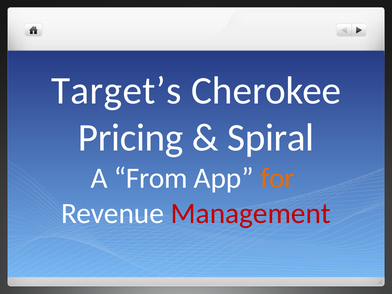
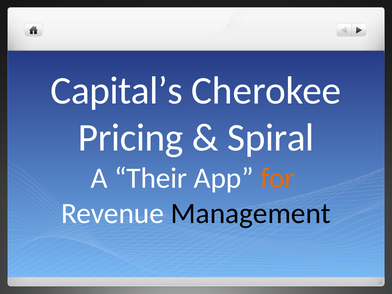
Target’s: Target’s -> Capital’s
From: From -> Their
Management colour: red -> black
